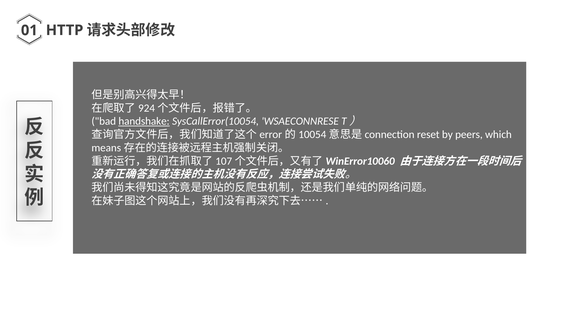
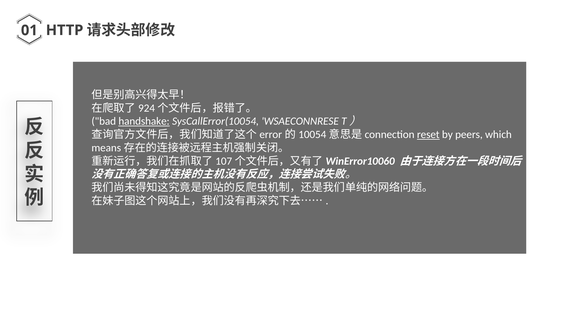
reset underline: none -> present
